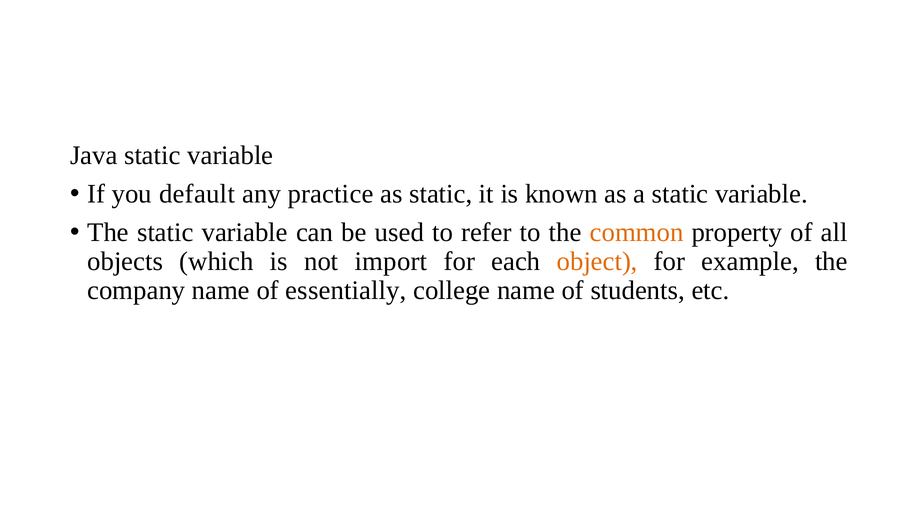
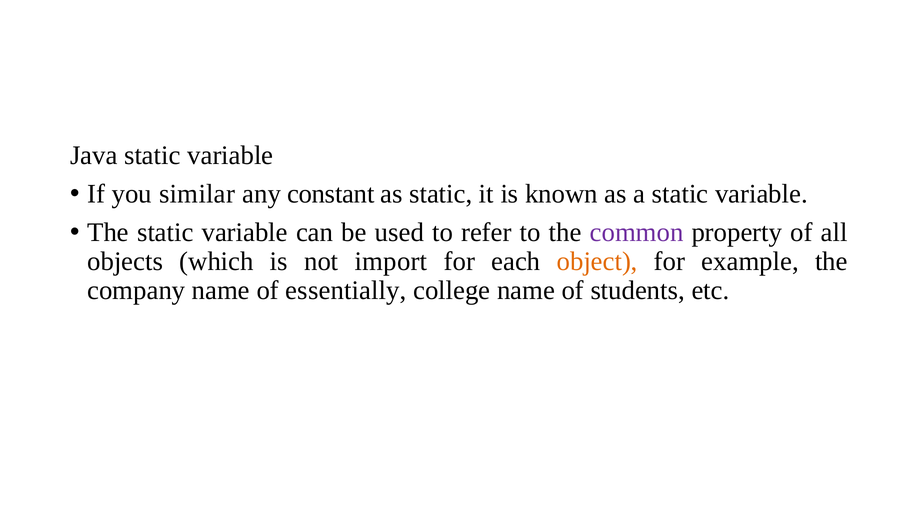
default: default -> similar
practice: practice -> constant
common colour: orange -> purple
